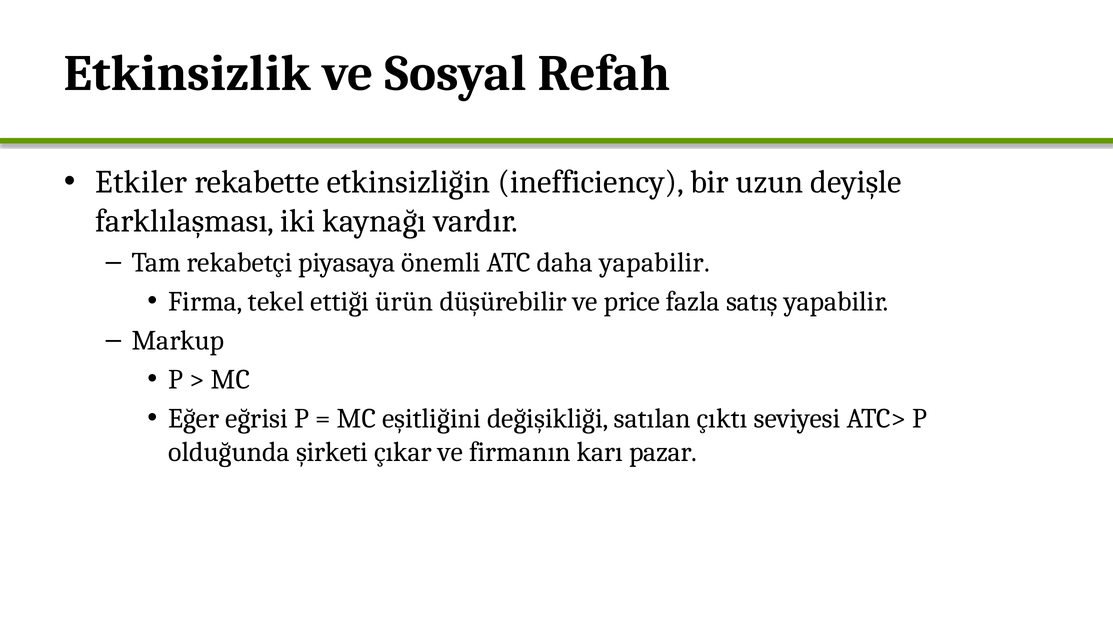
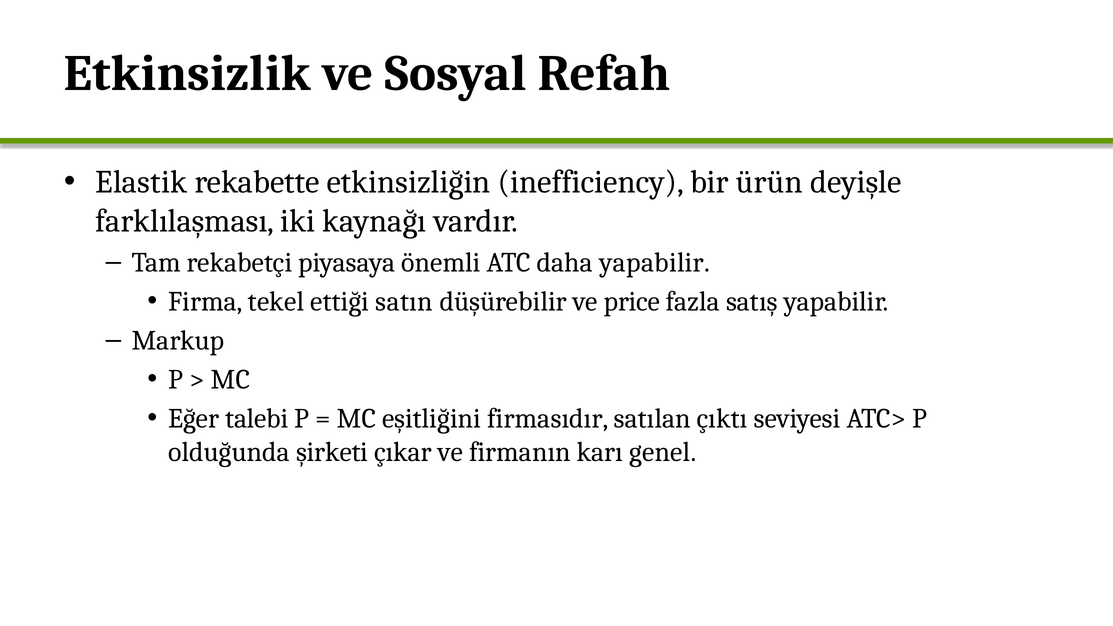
Etkiler: Etkiler -> Elastik
uzun: uzun -> ürün
ürün: ürün -> satın
eğrisi: eğrisi -> talebi
değişikliği: değişikliği -> firmasıdır
pazar: pazar -> genel
